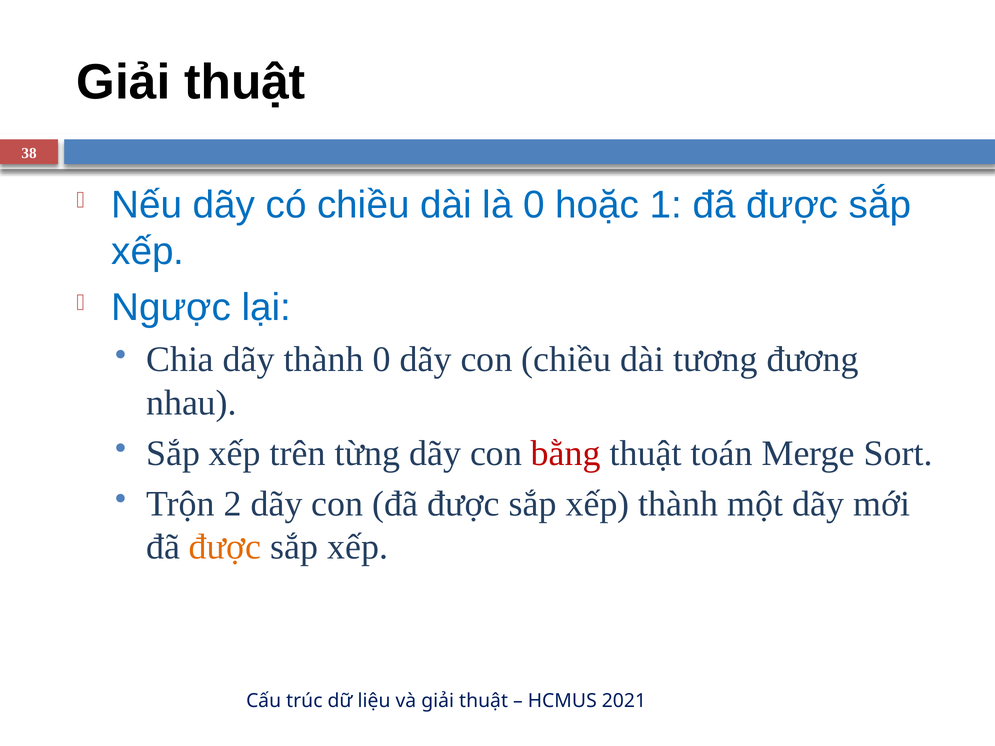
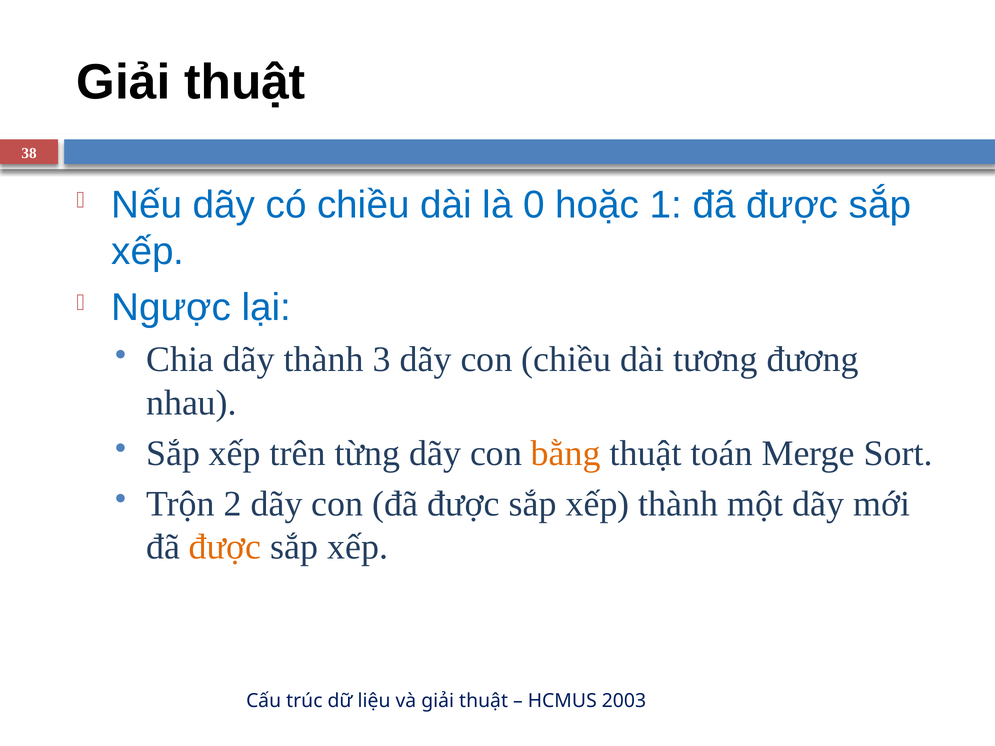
thành 0: 0 -> 3
bằng colour: red -> orange
2021: 2021 -> 2003
